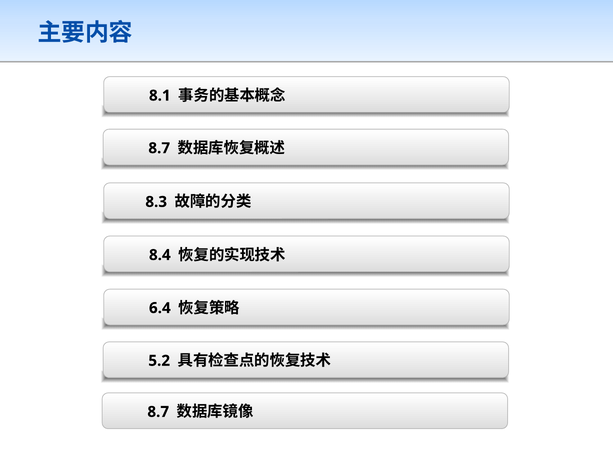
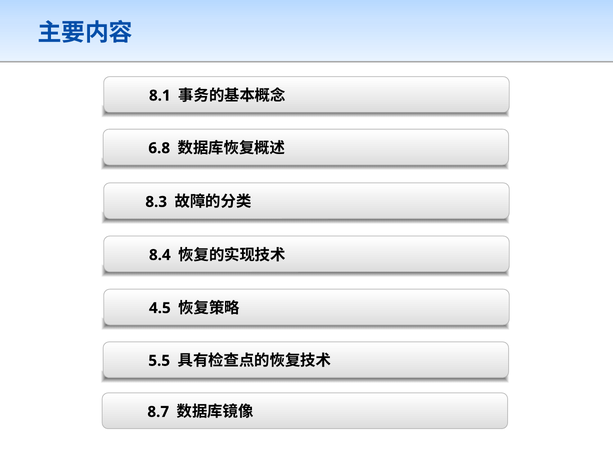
8.7 at (159, 148): 8.7 -> 6.8
6.4: 6.4 -> 4.5
5.2: 5.2 -> 5.5
